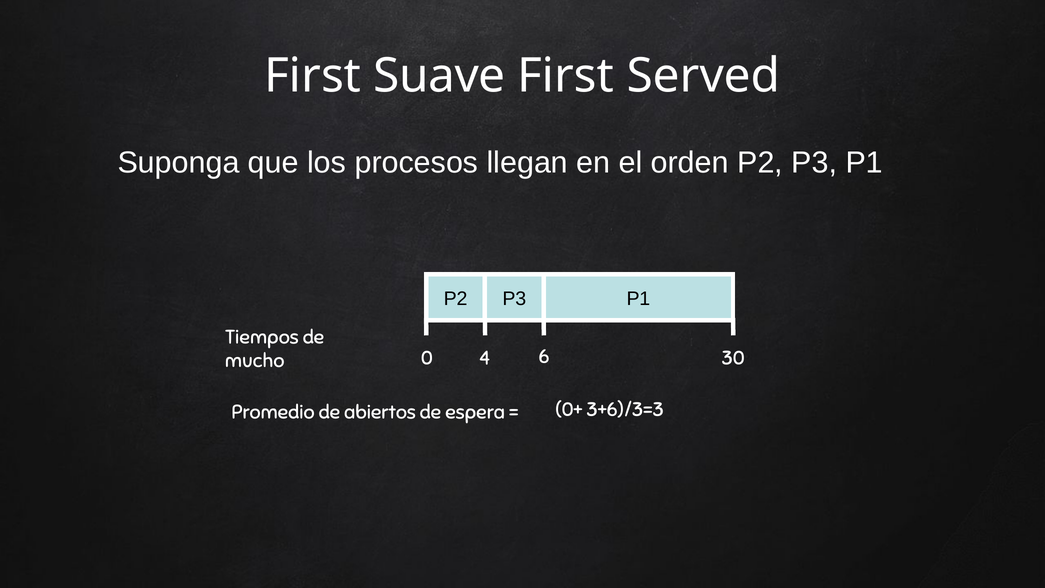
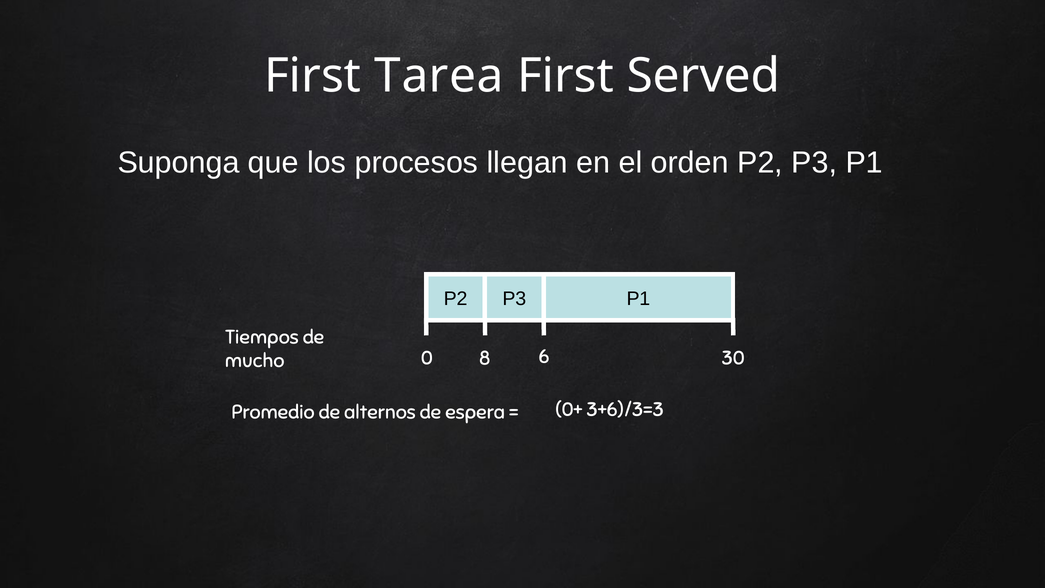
Suave: Suave -> Tarea
4: 4 -> 8
abiertos: abiertos -> alternos
